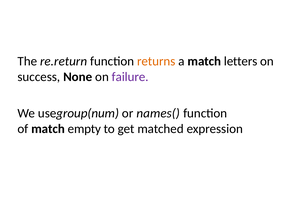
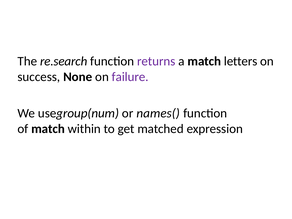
re.return: re.return -> re.search
returns colour: orange -> purple
empty: empty -> within
